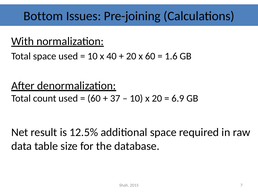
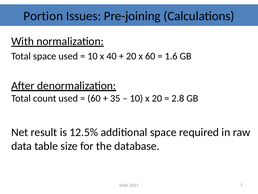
Bottom: Bottom -> Portion
37: 37 -> 35
6.9: 6.9 -> 2.8
